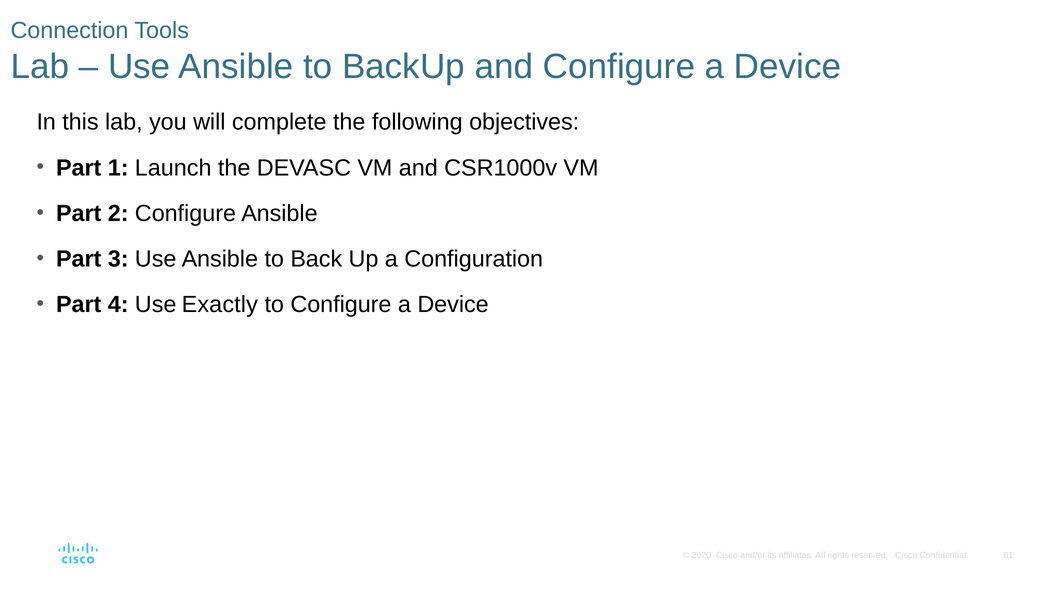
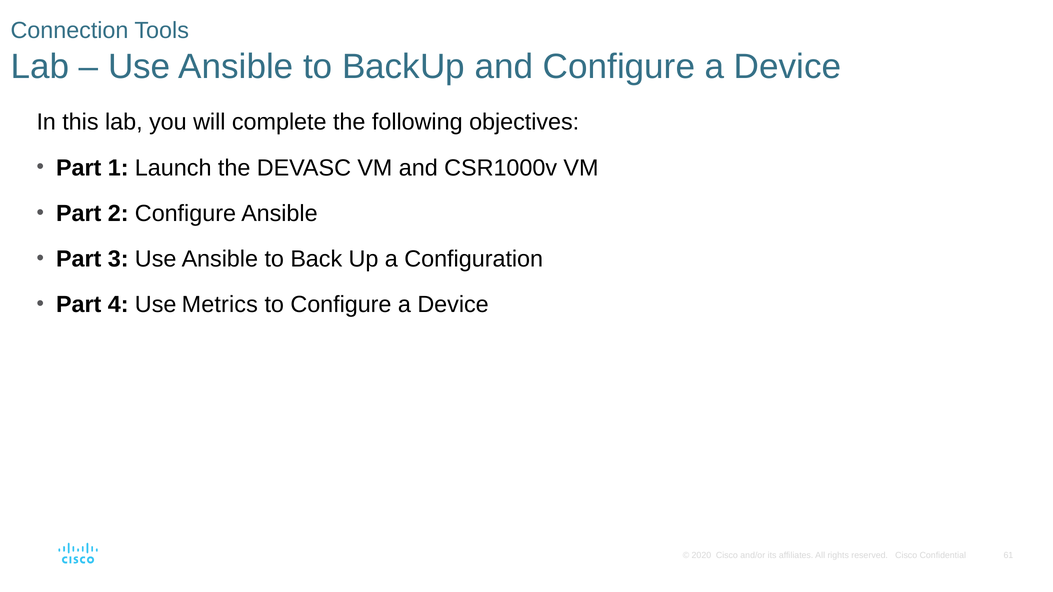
Exactly: Exactly -> Metrics
